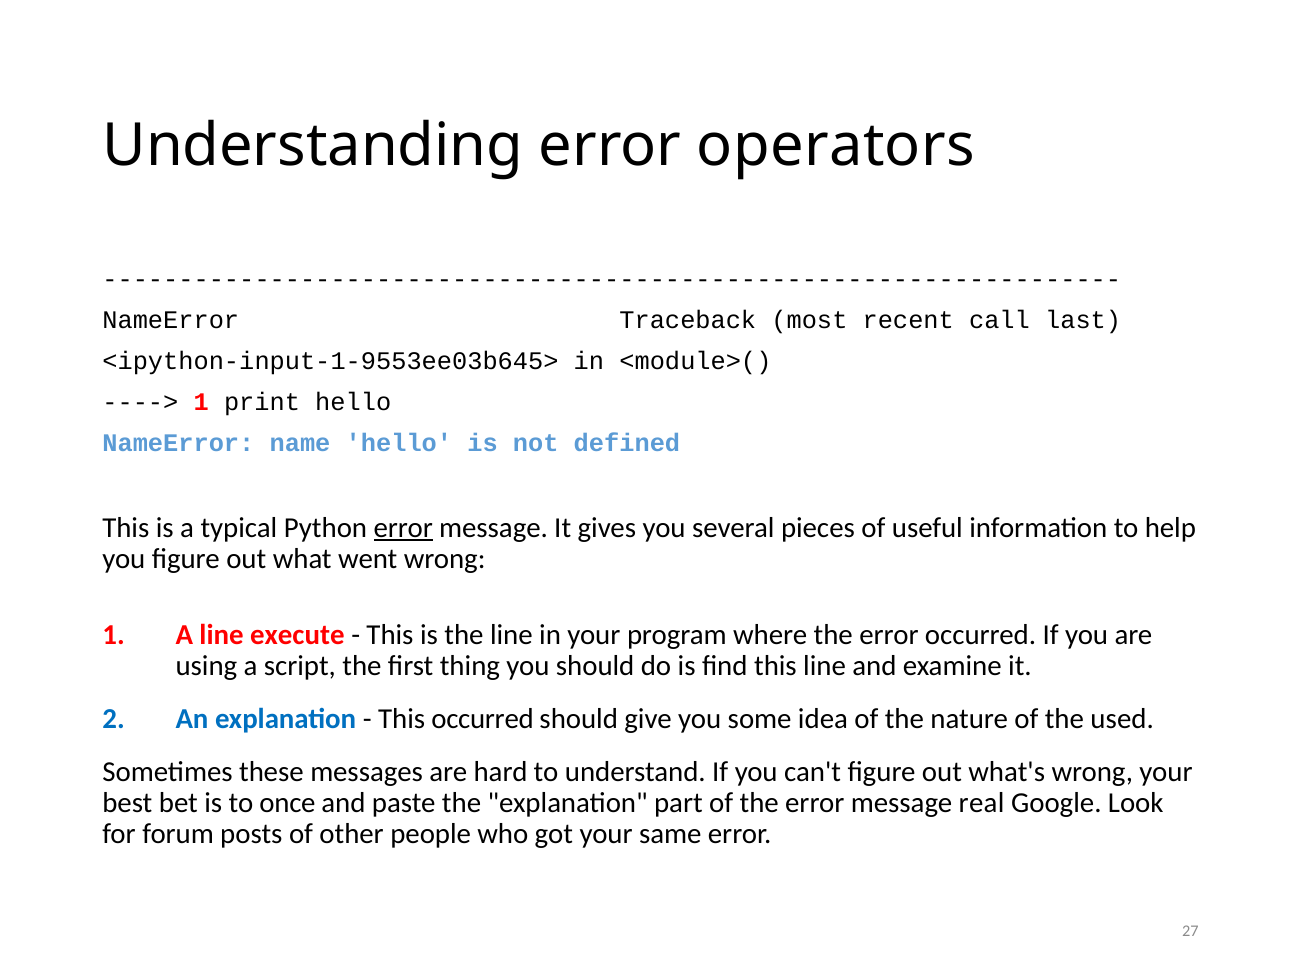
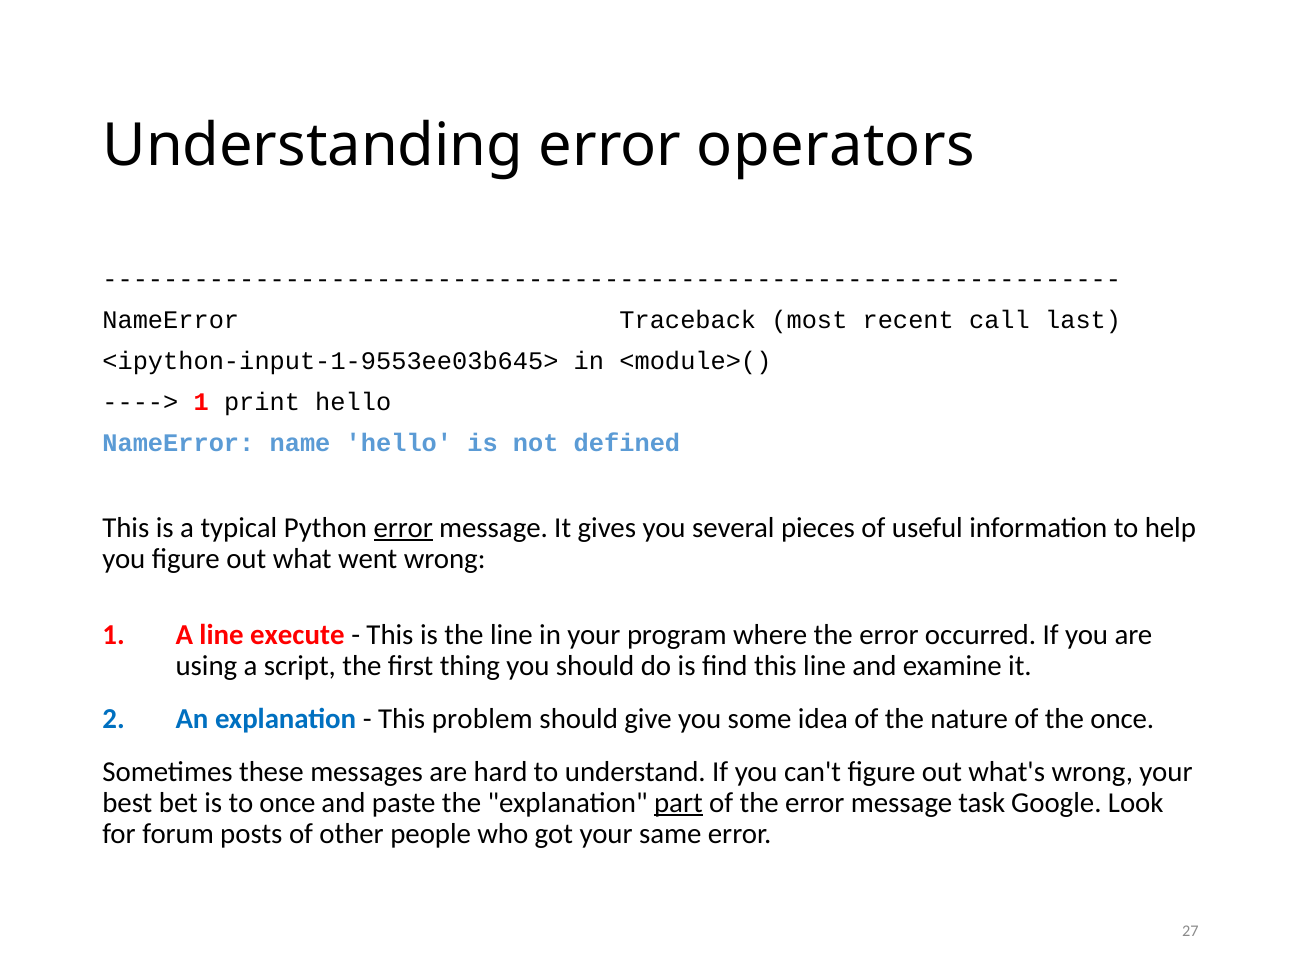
This occurred: occurred -> problem
the used: used -> once
part underline: none -> present
real: real -> task
